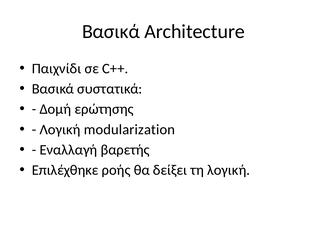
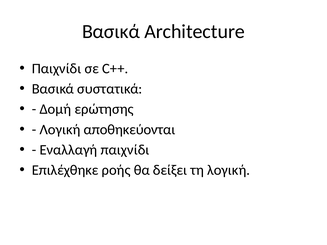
modularization: modularization -> αποθηκεύονται
Εναλλαγή βαρετής: βαρετής -> παιχνίδι
